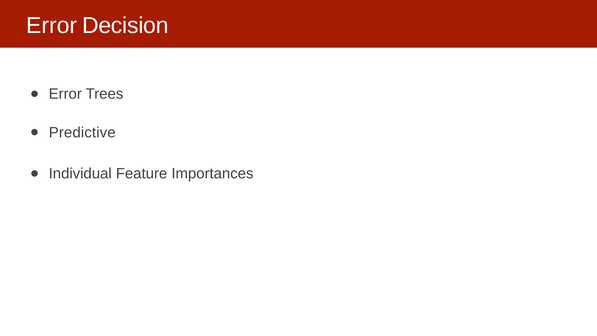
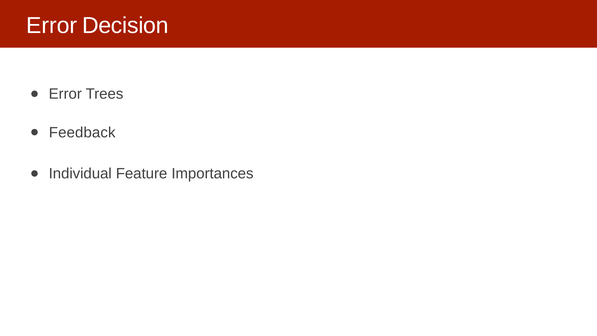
Predictive: Predictive -> Feedback
